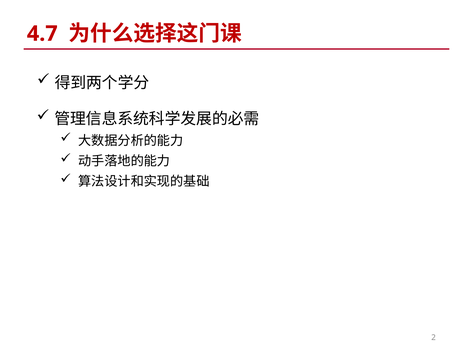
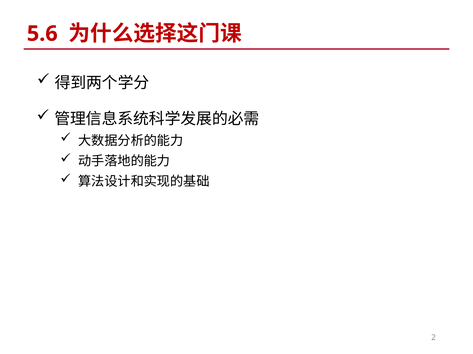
4.7: 4.7 -> 5.6
